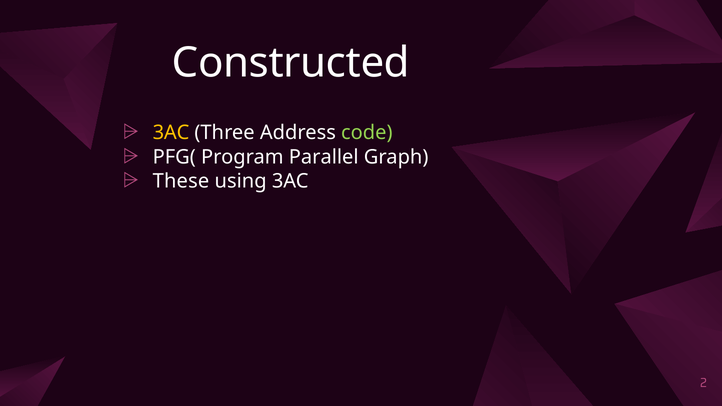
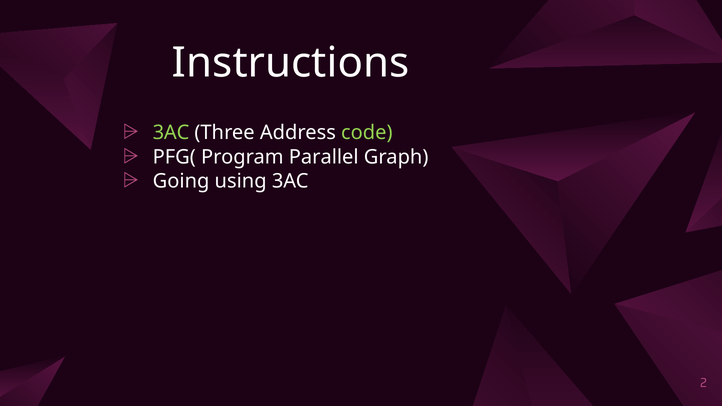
Constructed: Constructed -> Instructions
3AC at (171, 133) colour: yellow -> light green
These: These -> Going
